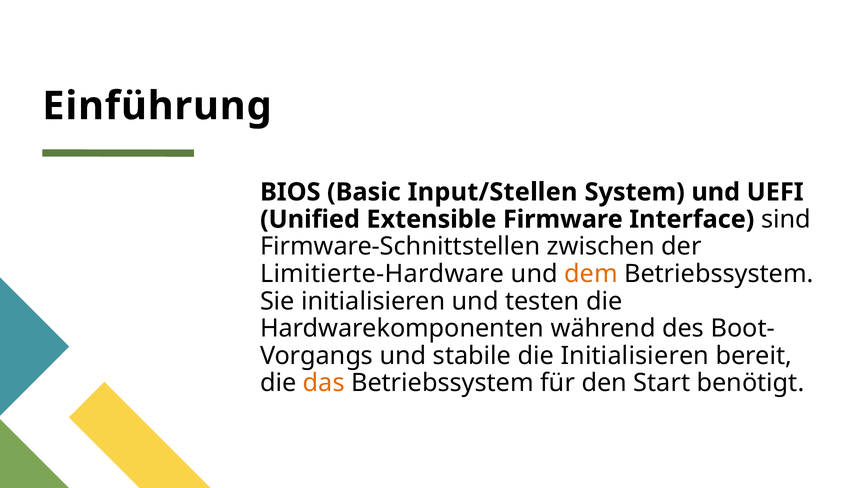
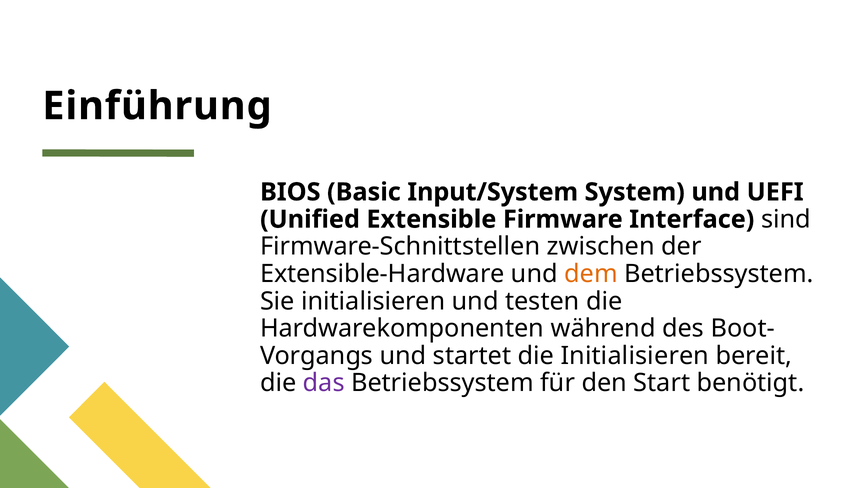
Input/Stellen: Input/Stellen -> Input/System
Limitierte-Hardware: Limitierte-Hardware -> Extensible-Hardware
stabile: stabile -> startet
das colour: orange -> purple
